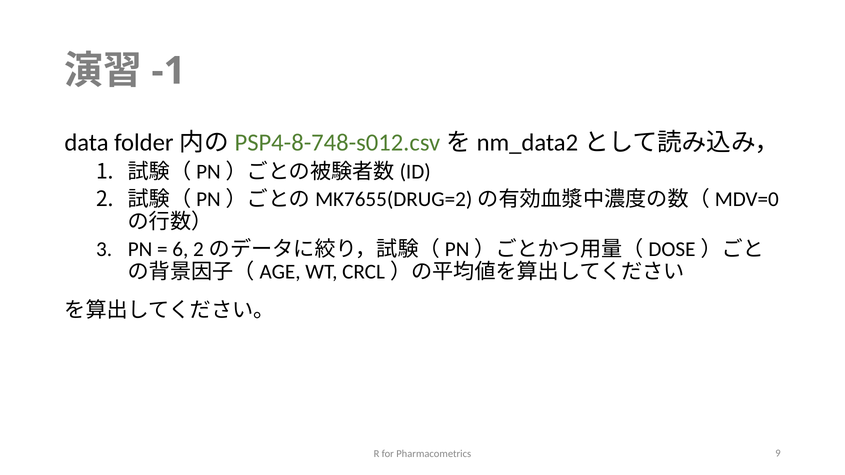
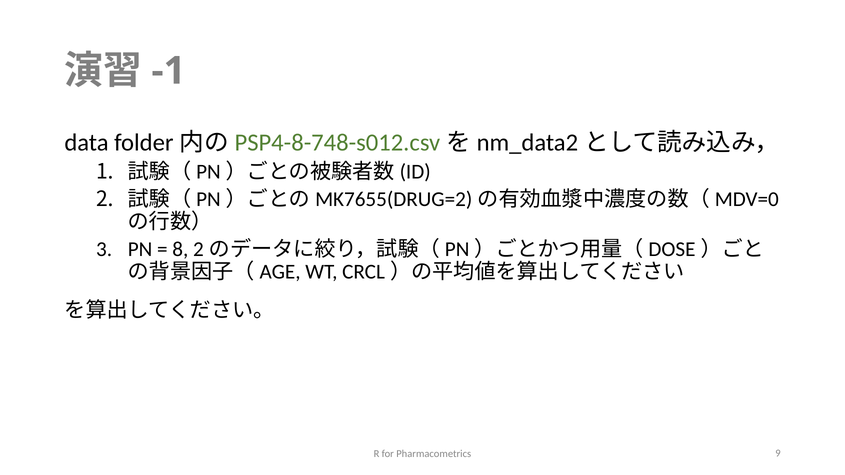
6: 6 -> 8
